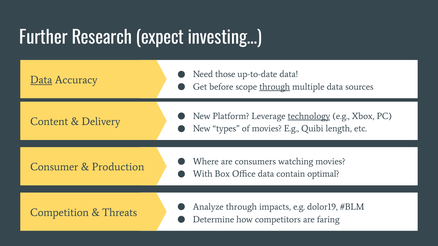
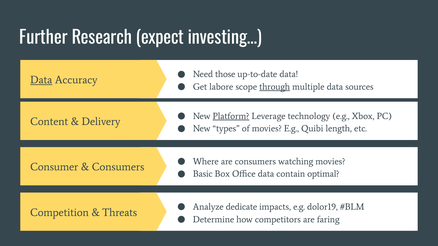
Get before: before -> labore
Platform underline: none -> present
technology underline: present -> none
Production at (118, 167): Production -> Consumers
With: With -> Basic
Analyze through: through -> dedicate
